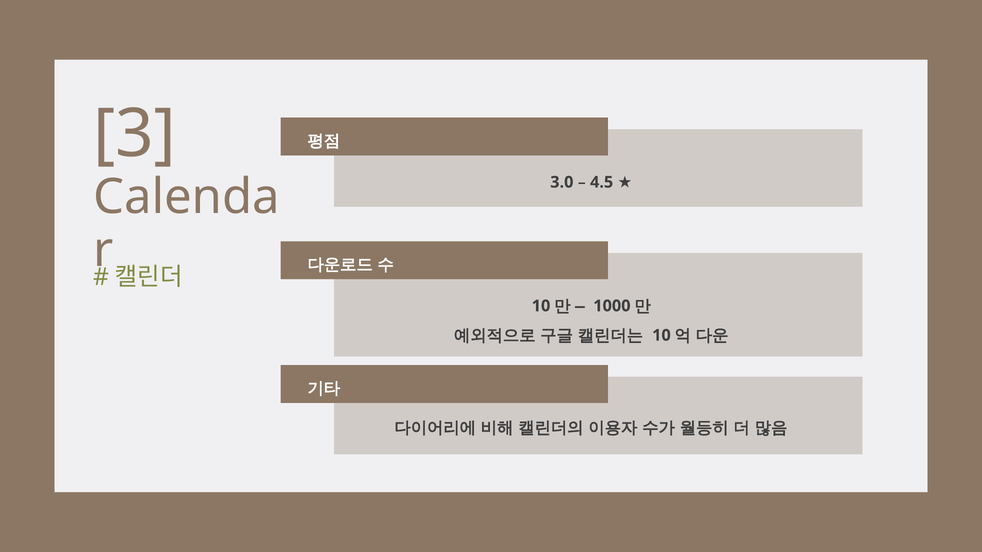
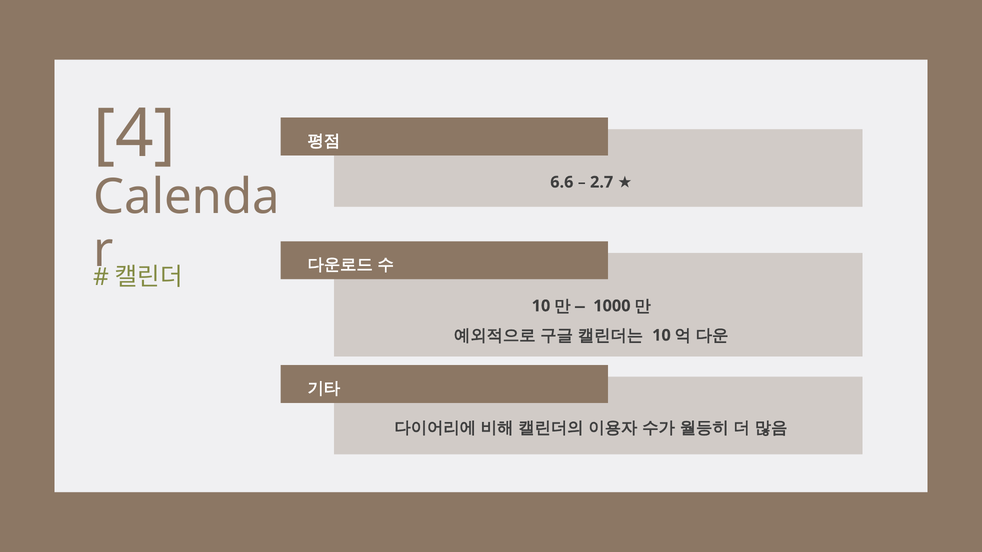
3: 3 -> 4
3.0: 3.0 -> 6.6
4.5: 4.5 -> 2.7
